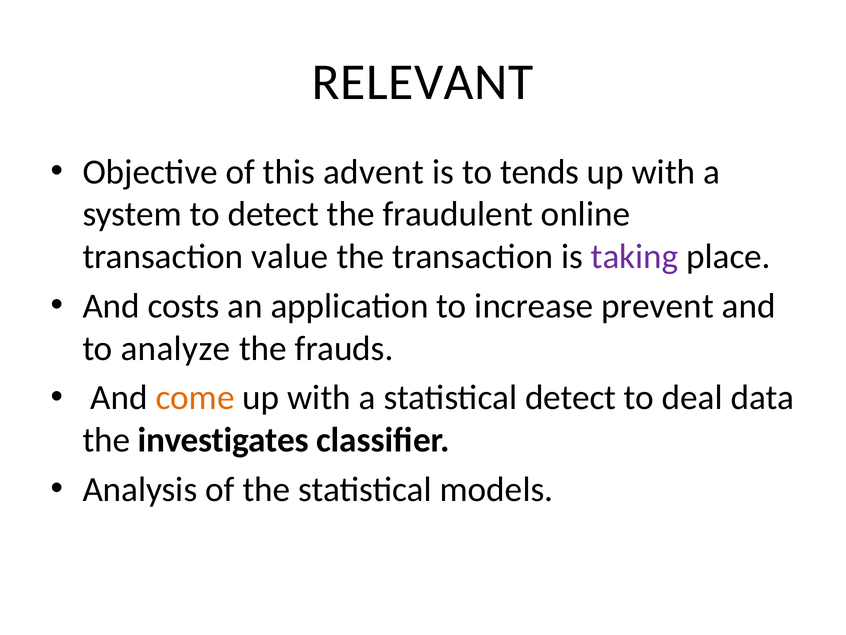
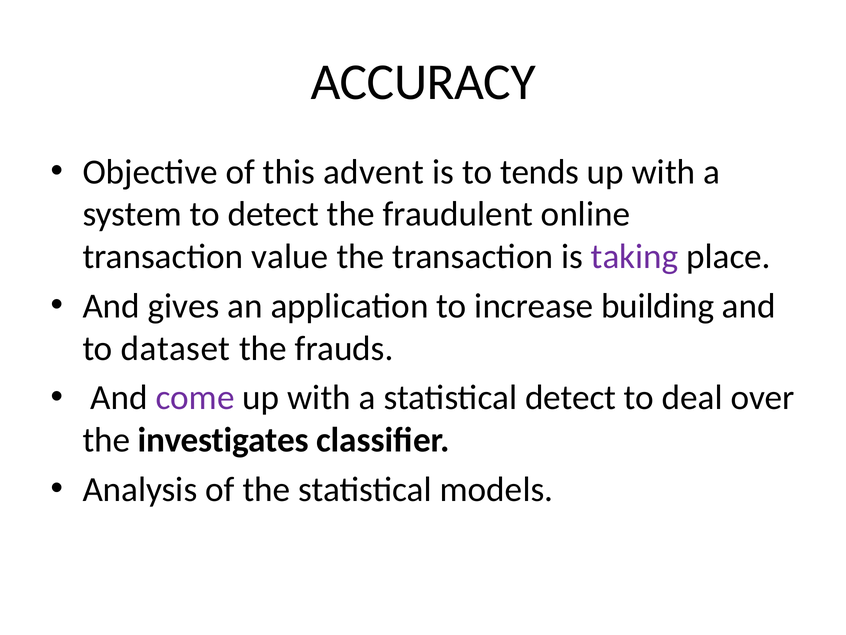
RELEVANT: RELEVANT -> ACCURACY
costs: costs -> gives
prevent: prevent -> building
analyze: analyze -> dataset
come colour: orange -> purple
data: data -> over
